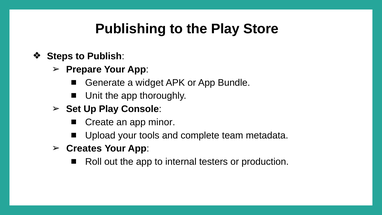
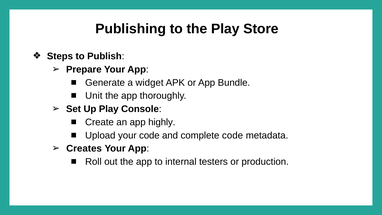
minor: minor -> highly
your tools: tools -> code
complete team: team -> code
